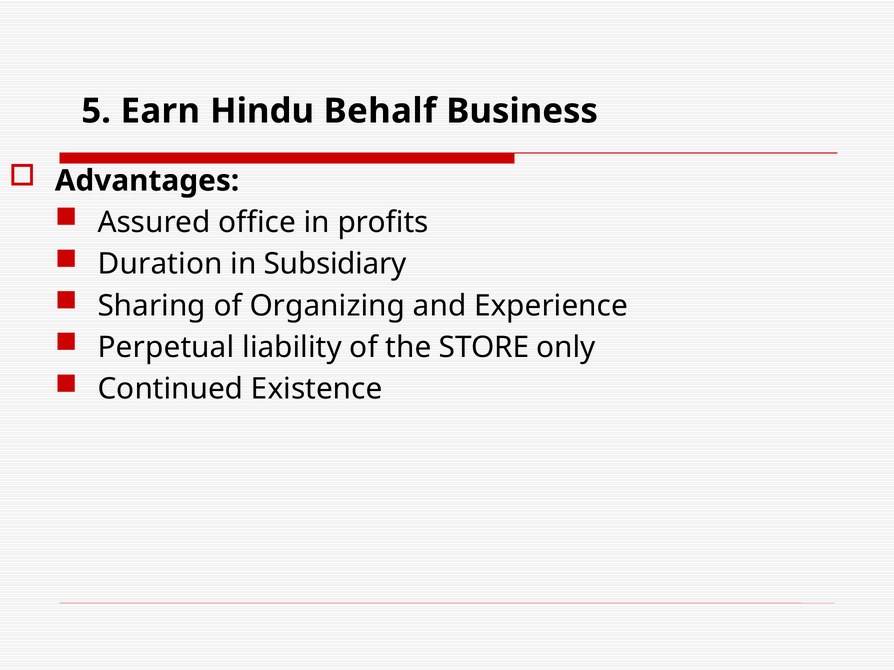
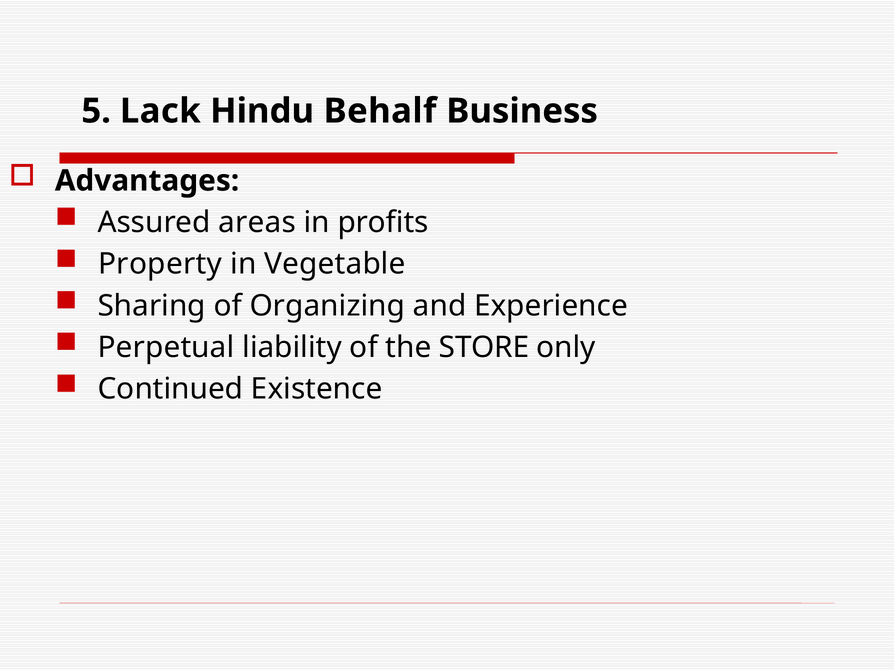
Earn: Earn -> Lack
office: office -> areas
Duration: Duration -> Property
Subsidiary: Subsidiary -> Vegetable
